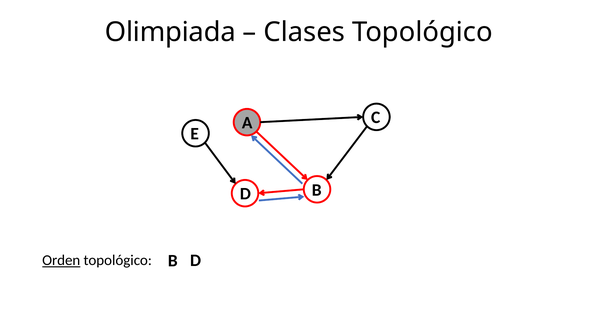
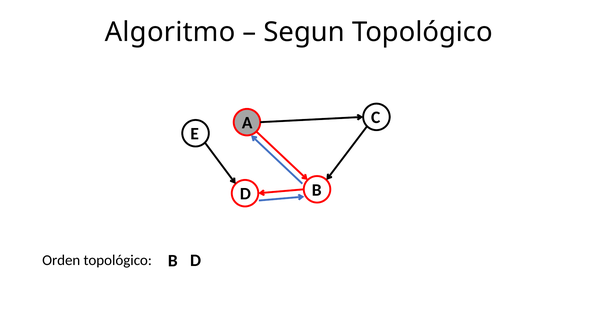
Olimpiada: Olimpiada -> Algoritmo
Clases: Clases -> Segun
Orden underline: present -> none
